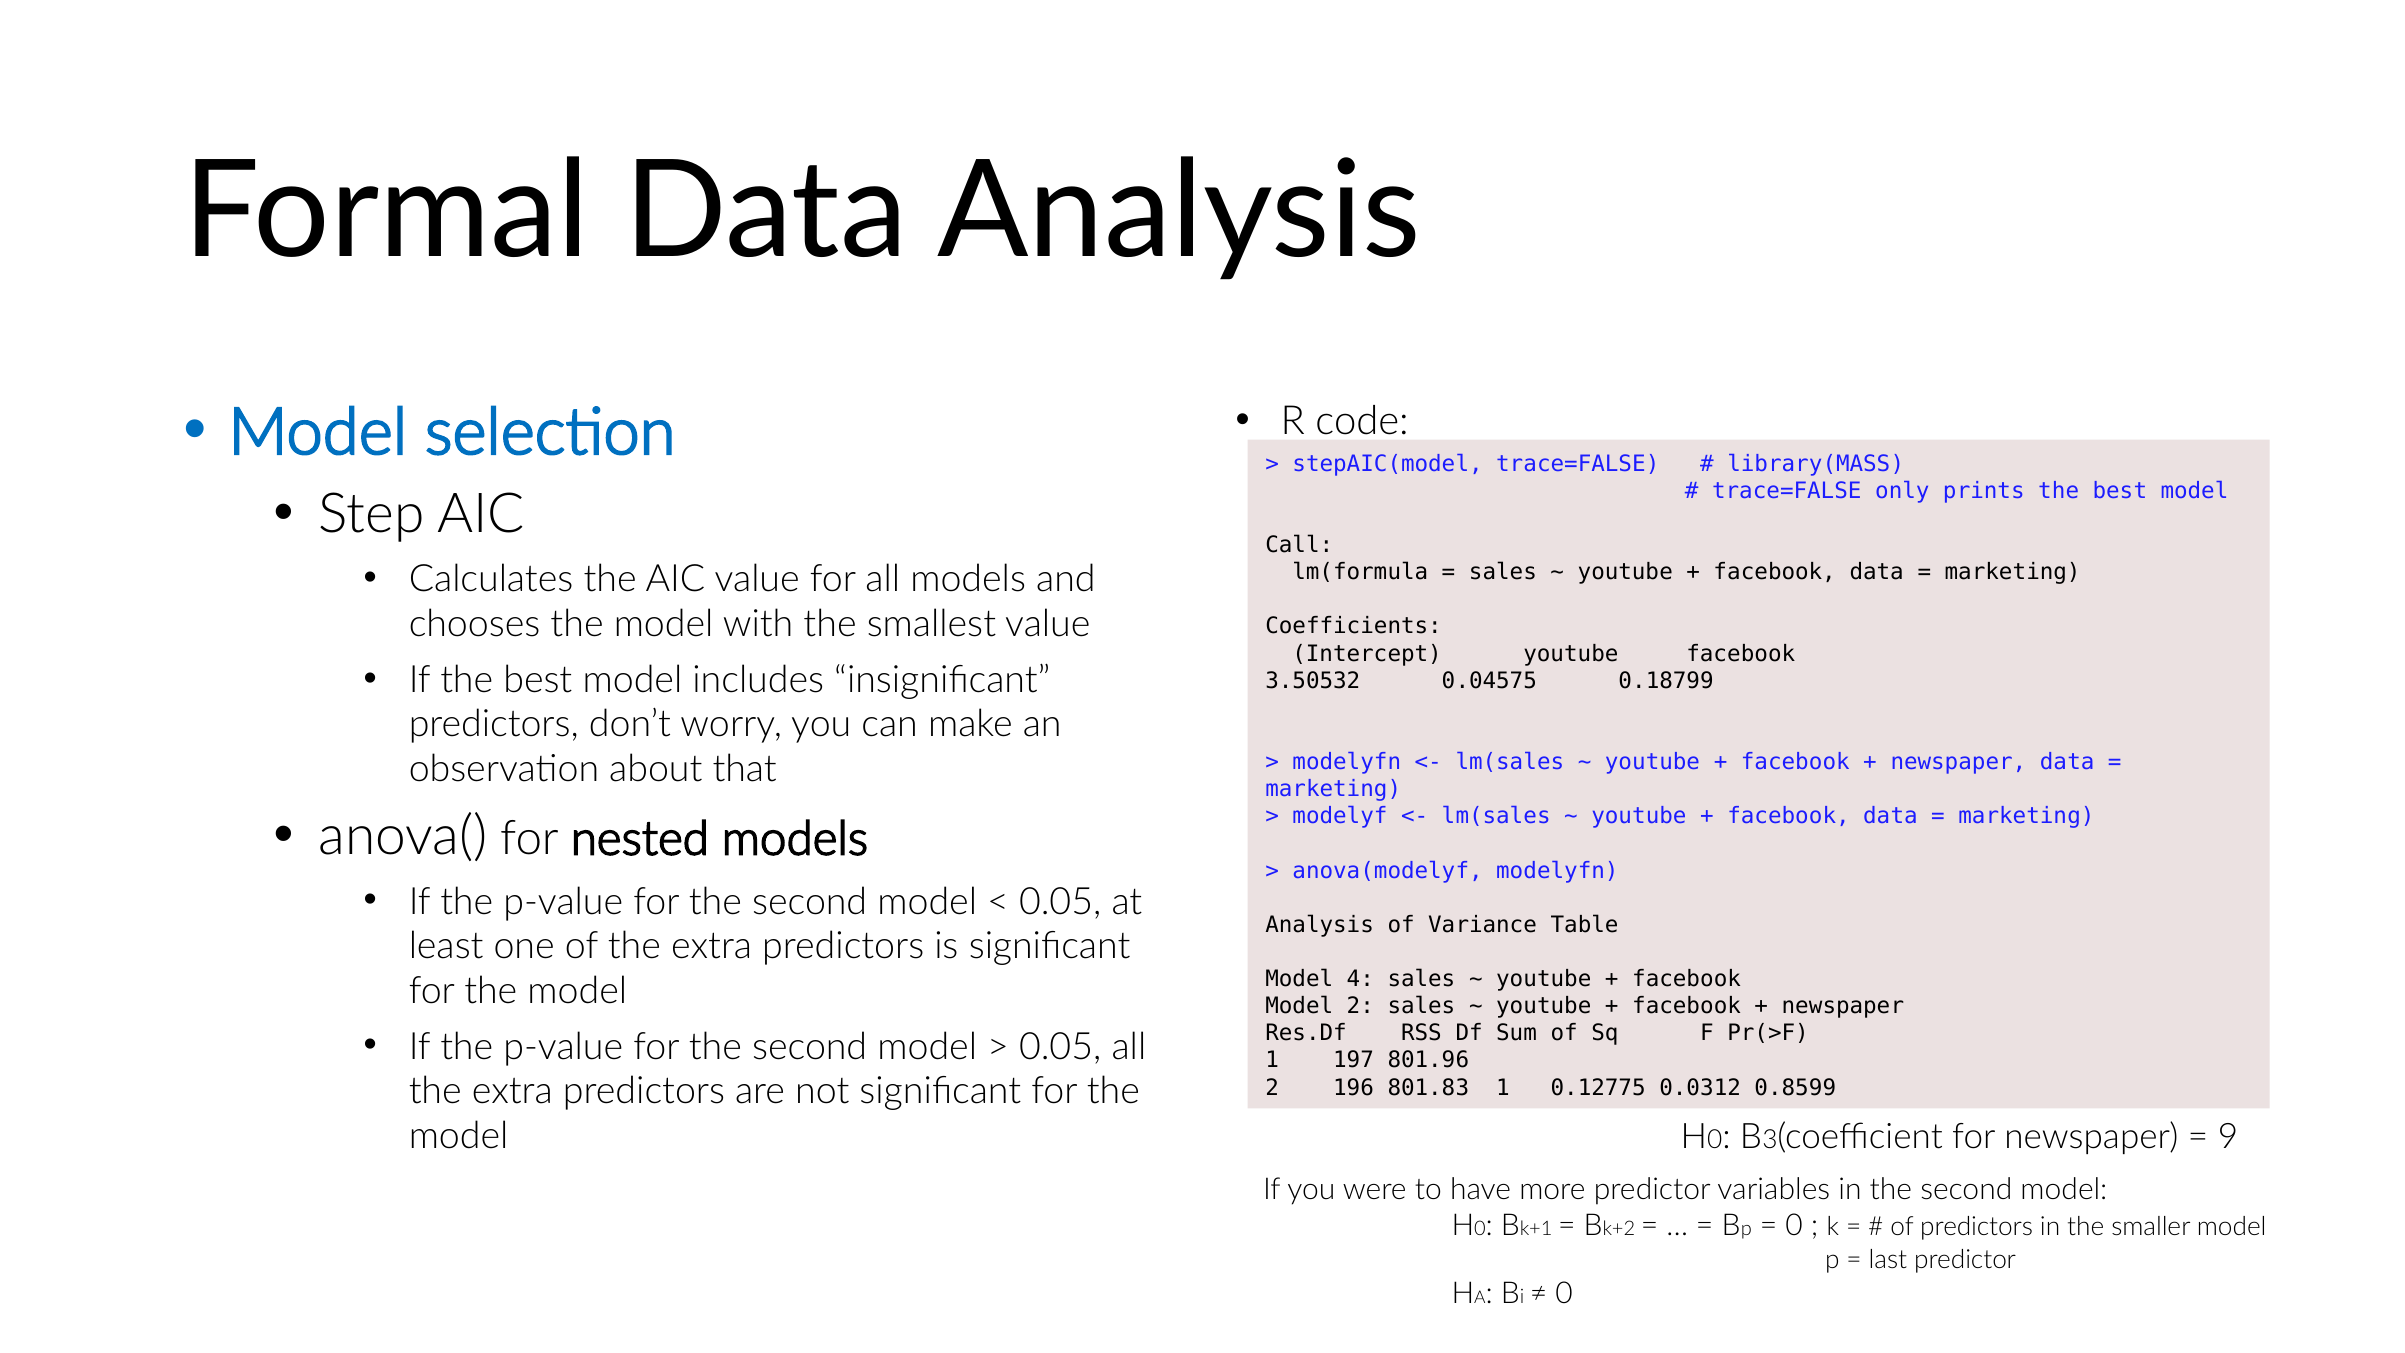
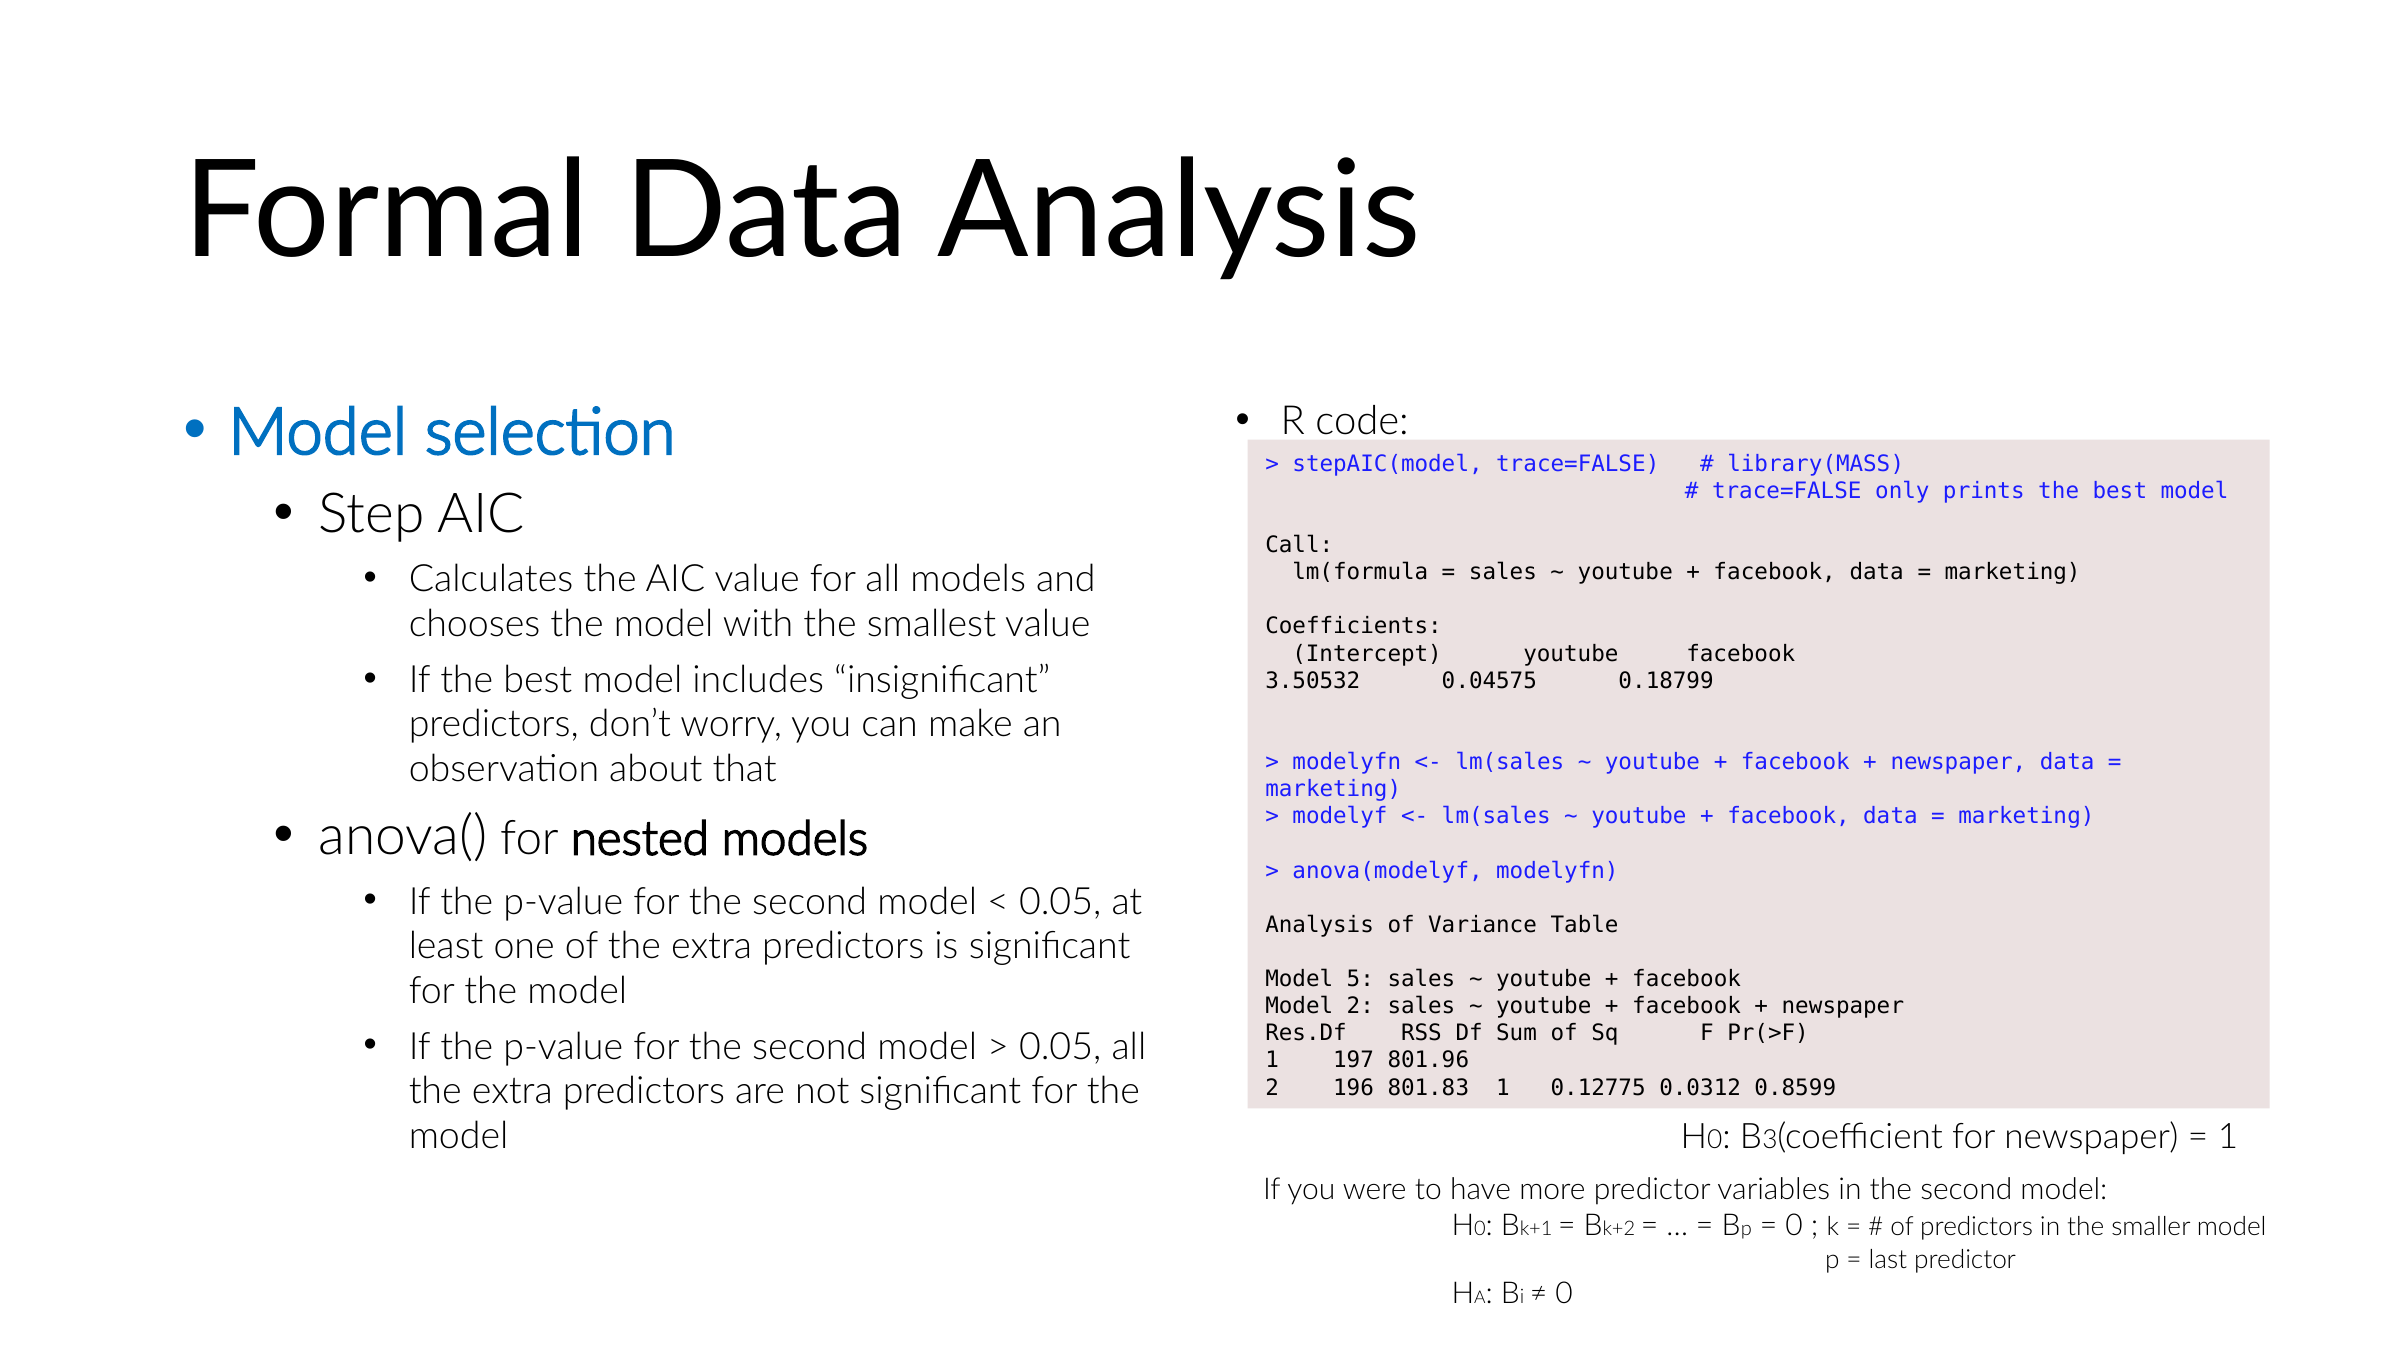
4: 4 -> 5
9 at (2228, 1136): 9 -> 1
